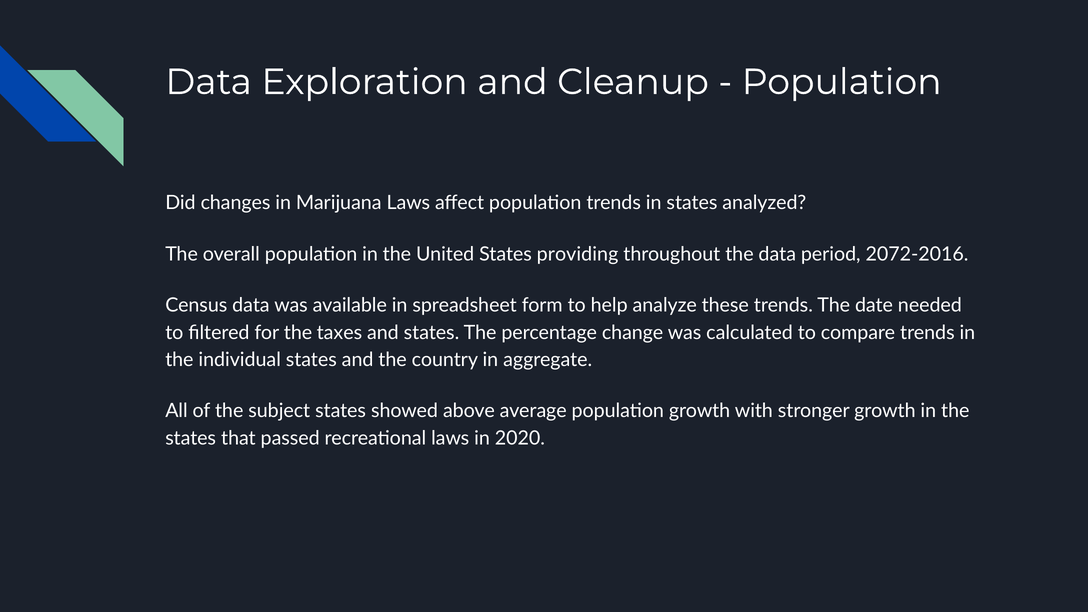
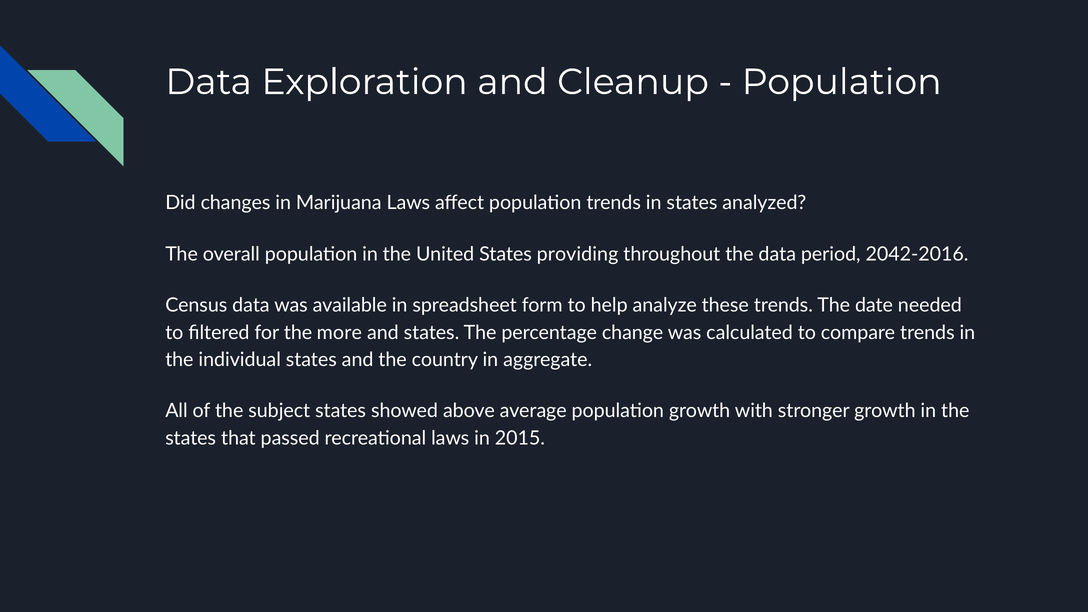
2072-2016: 2072-2016 -> 2042-2016
taxes: taxes -> more
2020: 2020 -> 2015
